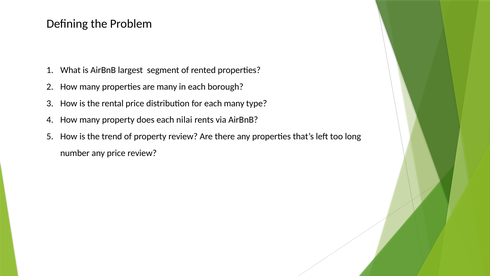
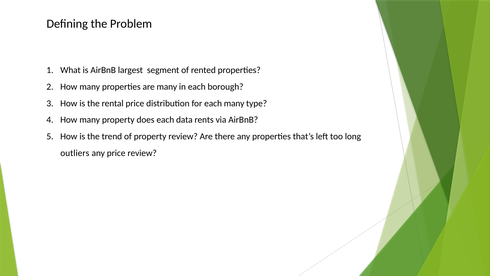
nilai: nilai -> data
number: number -> outliers
